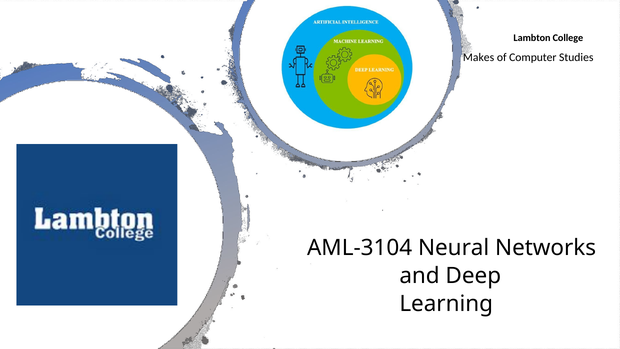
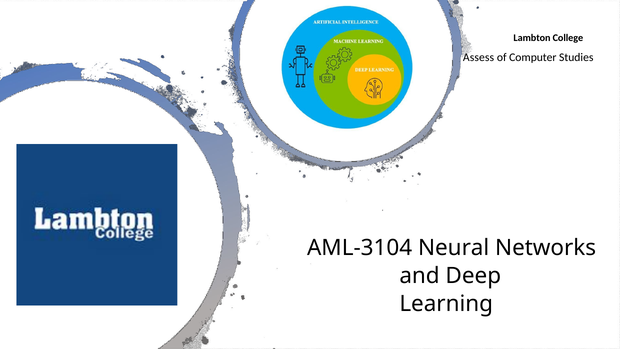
Makes: Makes -> Assess
